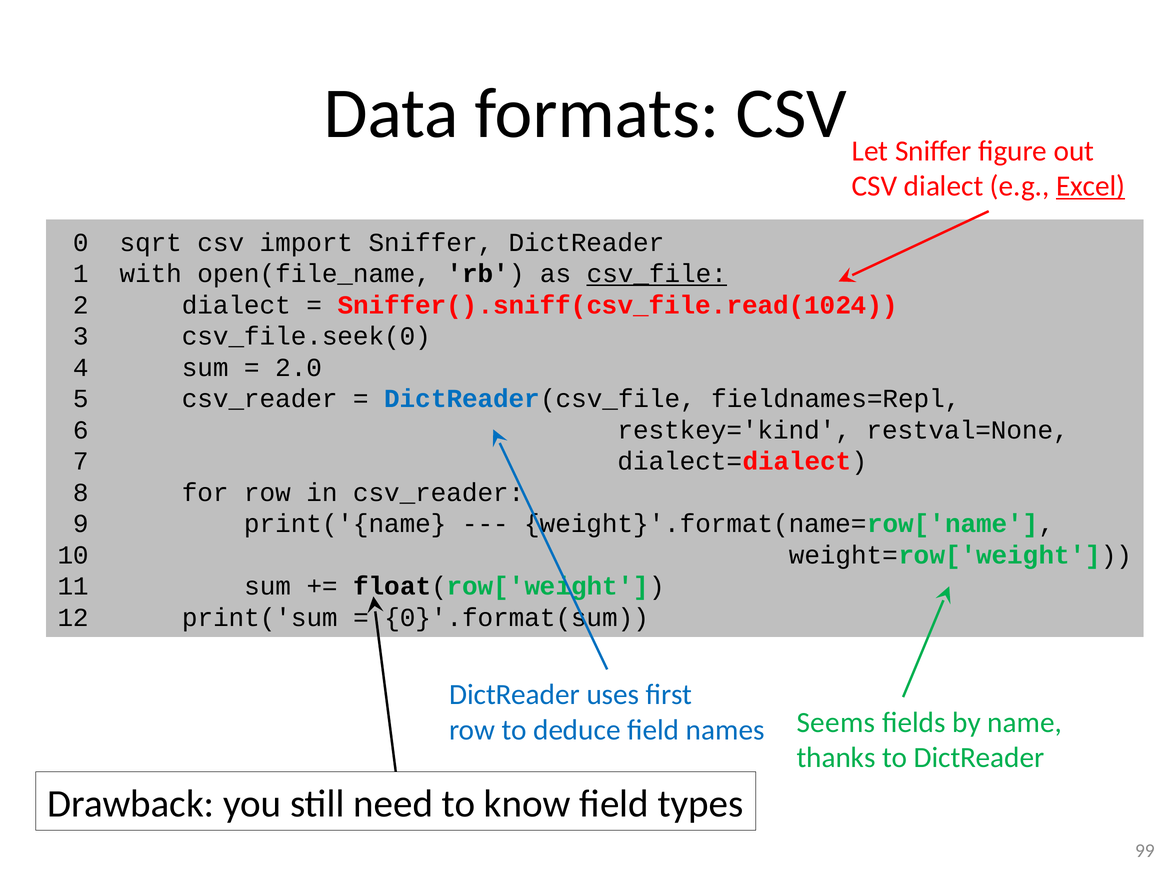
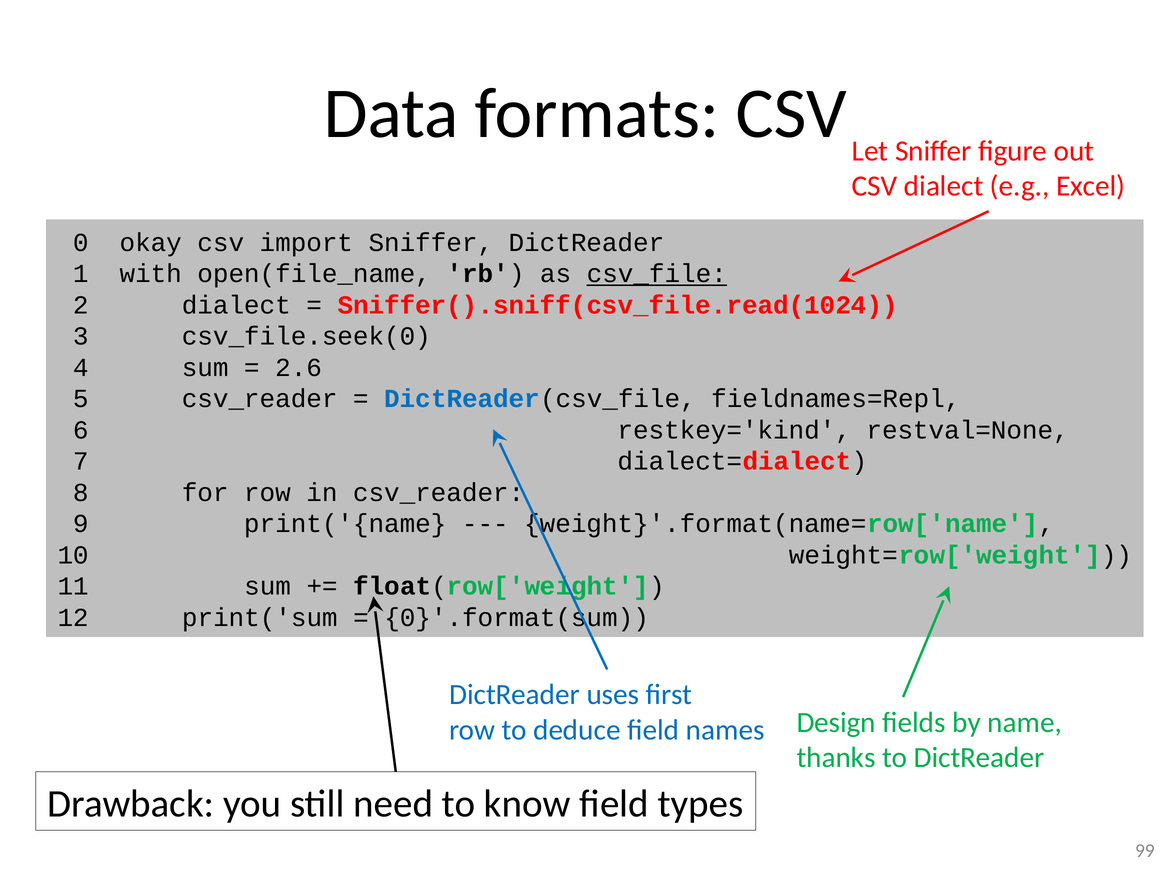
Excel underline: present -> none
sqrt: sqrt -> okay
2.0: 2.0 -> 2.6
Seems: Seems -> Design
